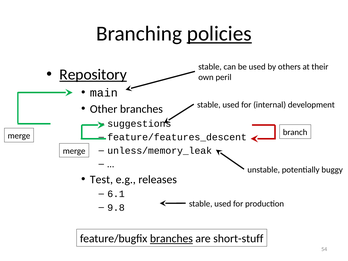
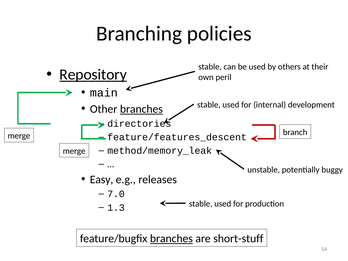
policies underline: present -> none
branches at (141, 109) underline: none -> present
suggestions: suggestions -> directories
unless/memory_leak: unless/memory_leak -> method/memory_leak
Test: Test -> Easy
6.1: 6.1 -> 7.0
9.8: 9.8 -> 1.3
